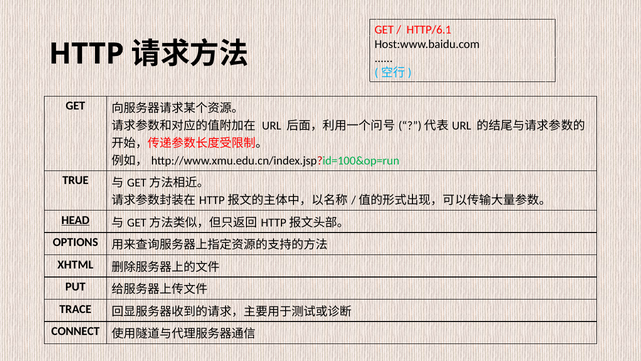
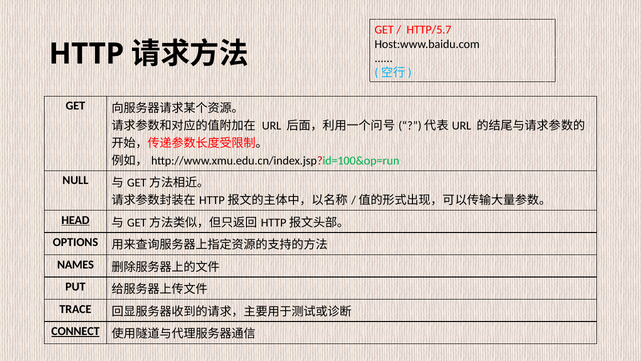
HTTP/6.1: HTTP/6.1 -> HTTP/5.7
TRUE: TRUE -> NULL
XHTML: XHTML -> NAMES
CONNECT underline: none -> present
